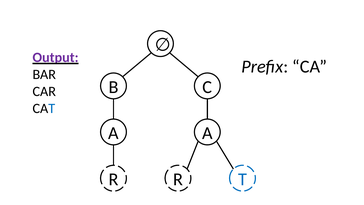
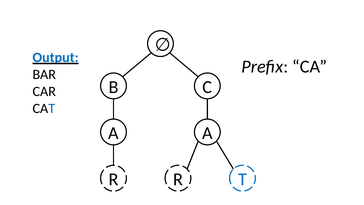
Output colour: purple -> blue
